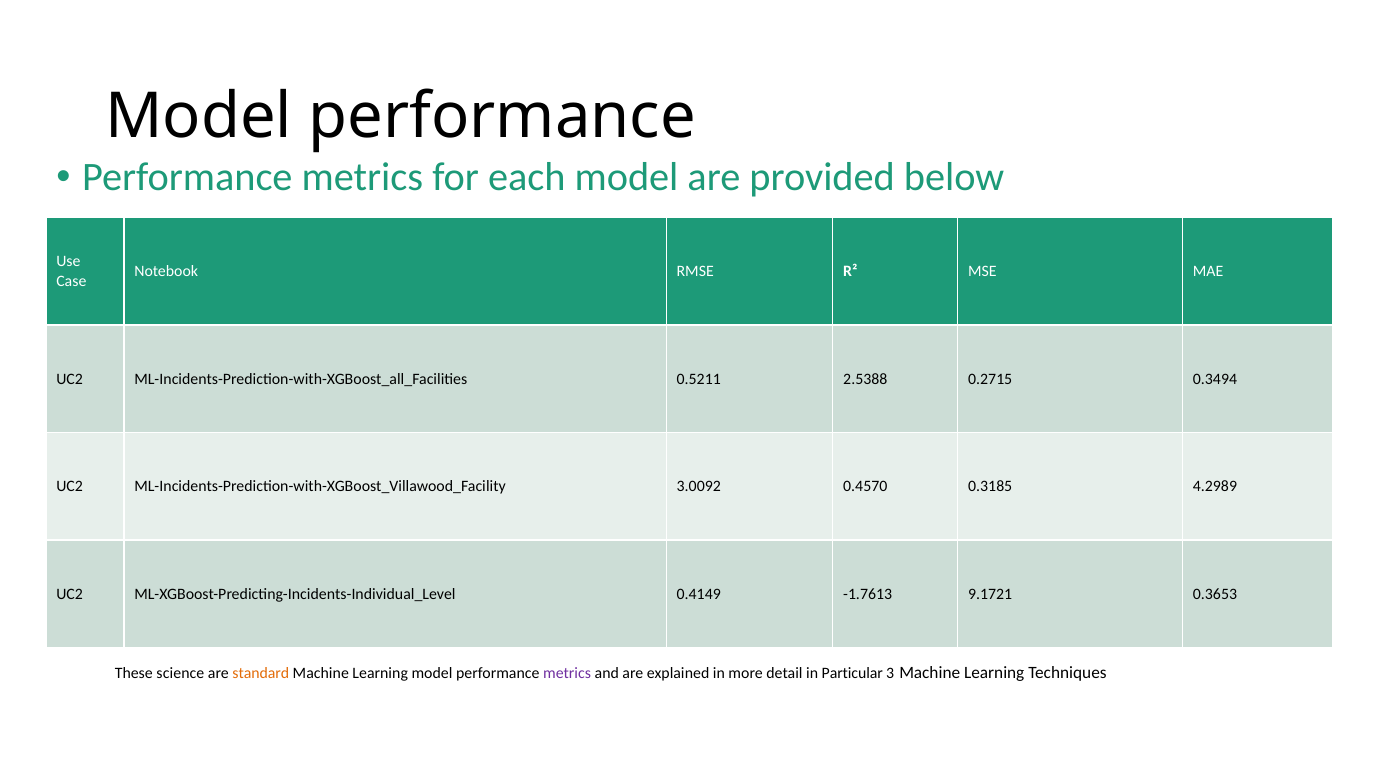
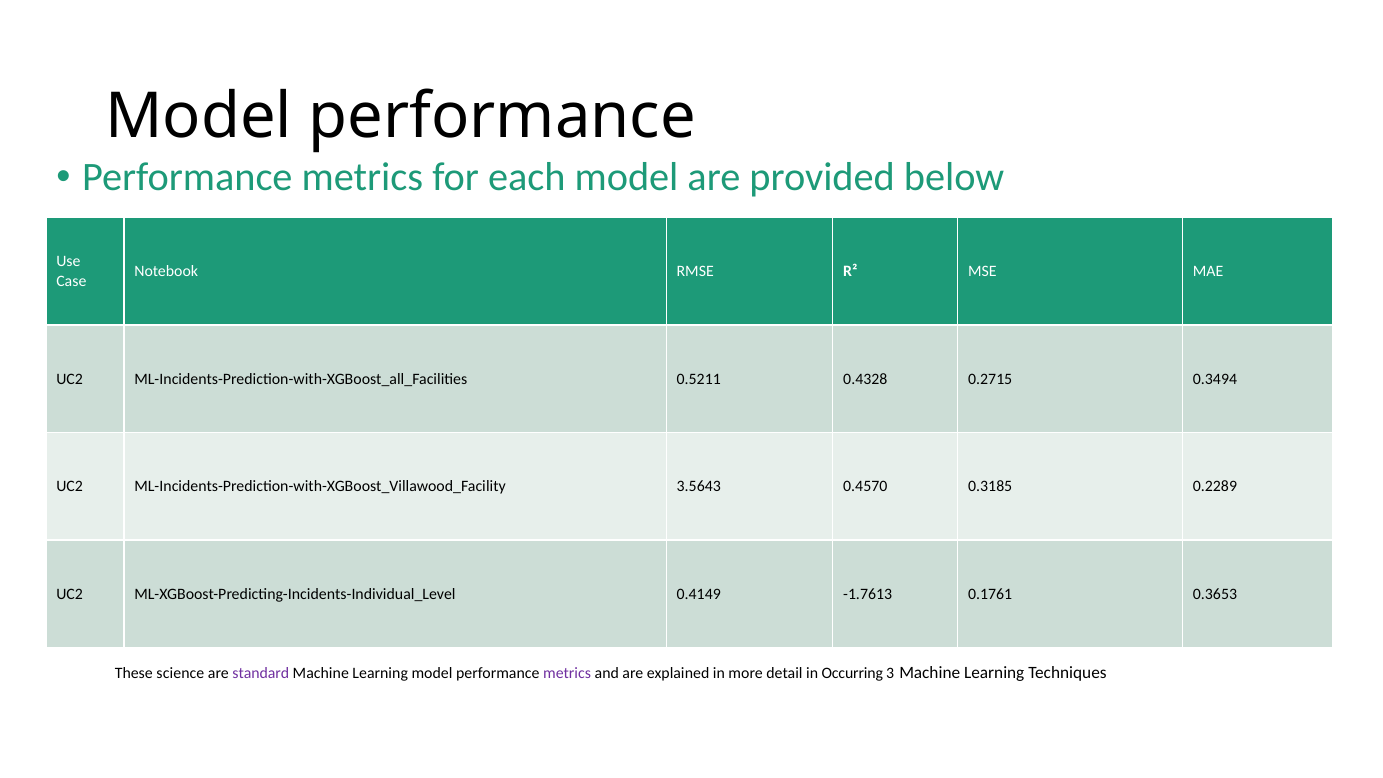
2.5388: 2.5388 -> 0.4328
3.0092: 3.0092 -> 3.5643
4.2989: 4.2989 -> 0.2289
9.1721: 9.1721 -> 0.1761
standard colour: orange -> purple
Particular: Particular -> Occurring
